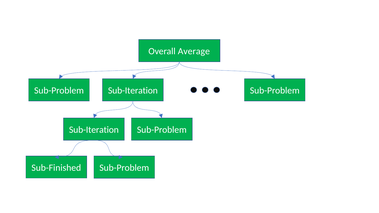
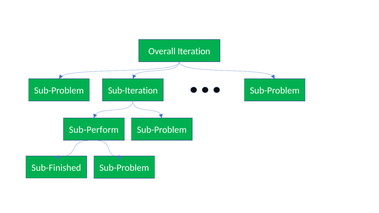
Average: Average -> Iteration
Sub-Iteration at (94, 130): Sub-Iteration -> Sub-Perform
